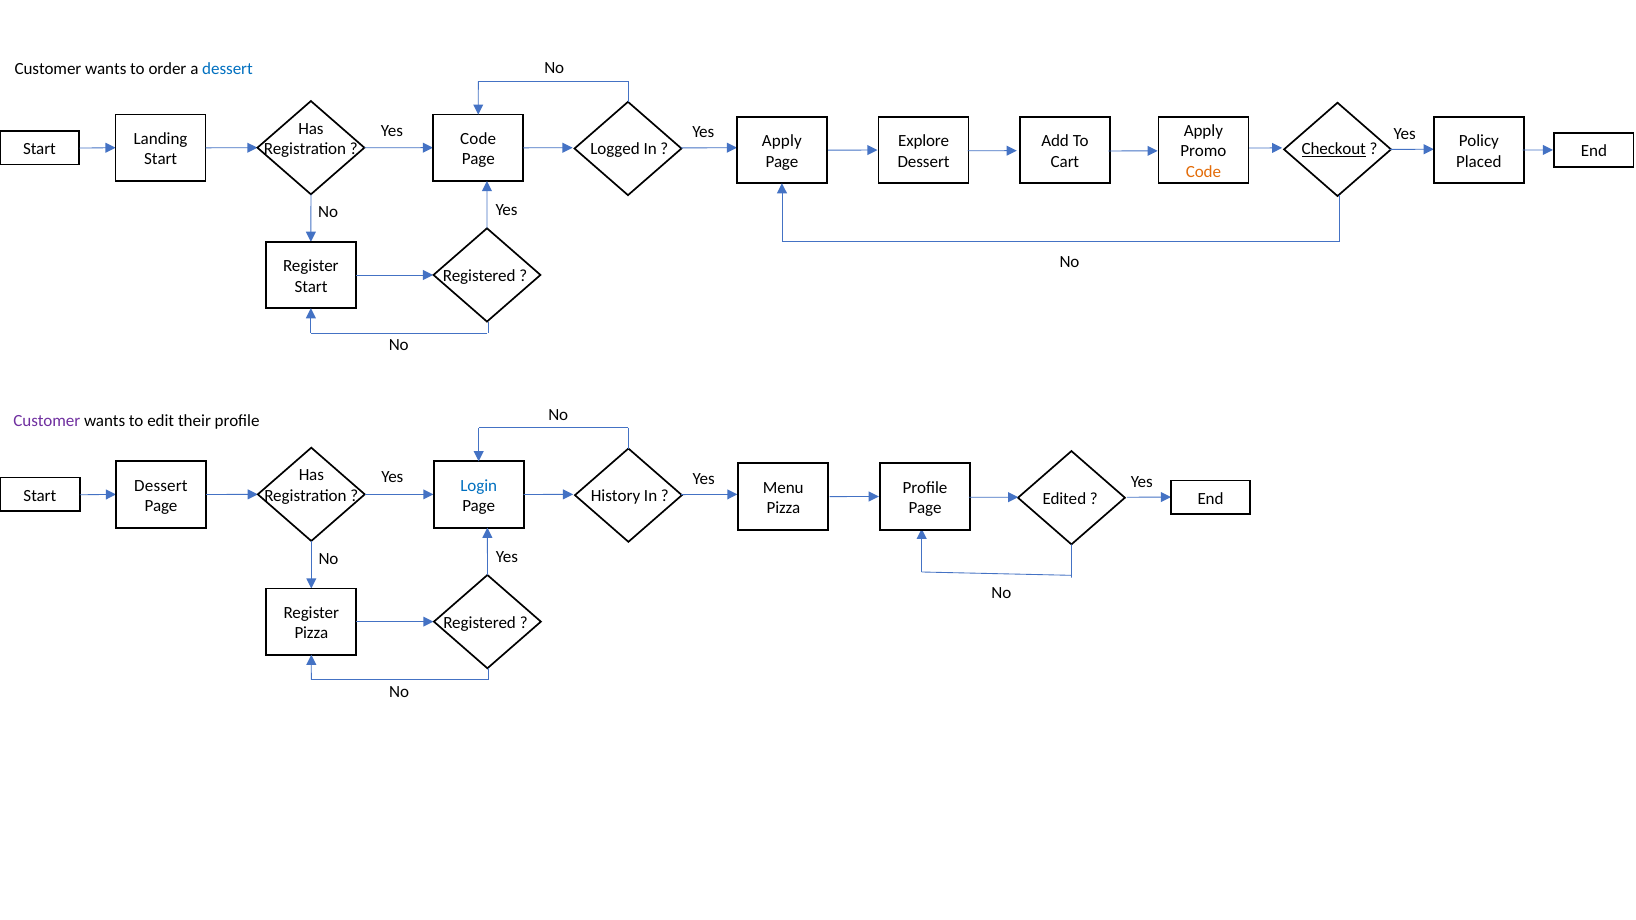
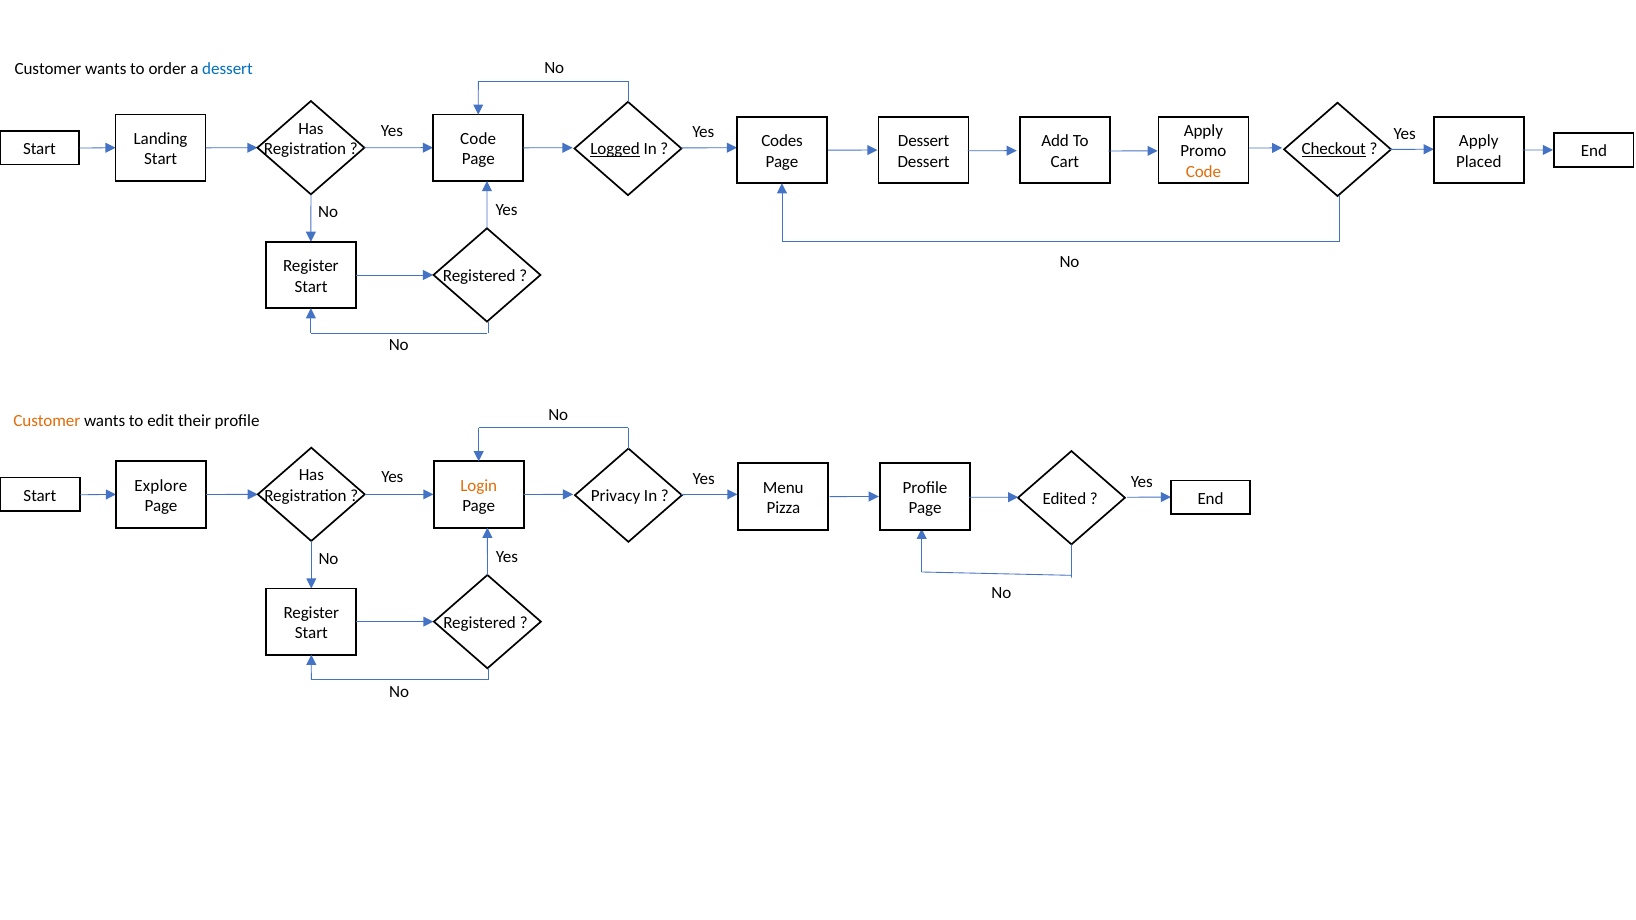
Apply at (782, 141): Apply -> Codes
Explore at (924, 141): Explore -> Dessert
Logged underline: none -> present
Policy at (1479, 141): Policy -> Apply
Customer at (47, 421) colour: purple -> orange
Login colour: blue -> orange
Dessert at (161, 486): Dessert -> Explore
History: History -> Privacy
Pizza at (311, 633): Pizza -> Start
